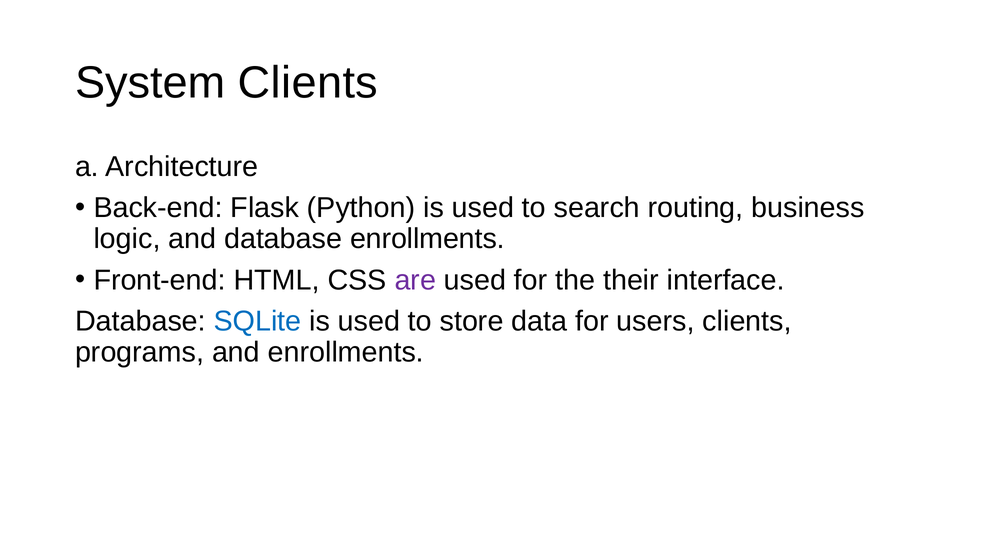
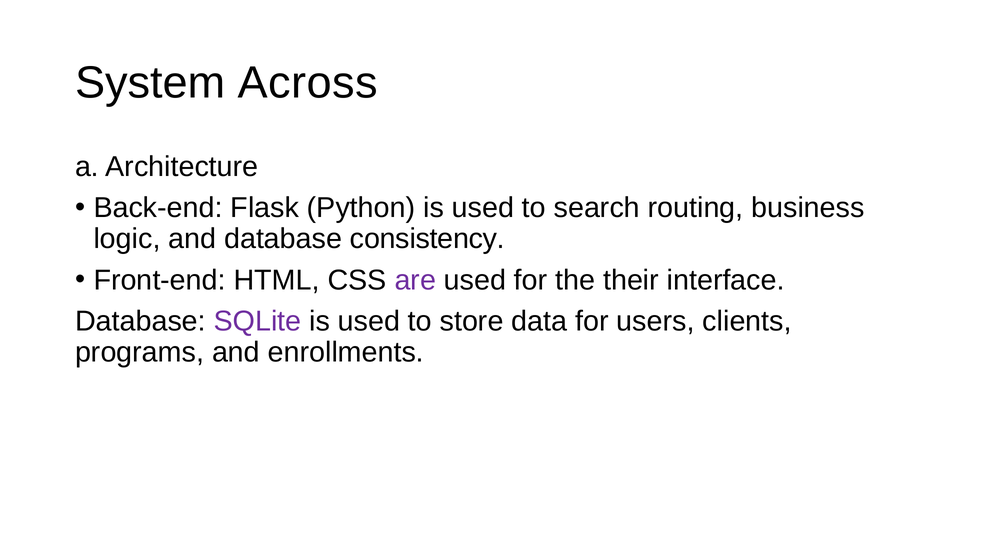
System Clients: Clients -> Across
database enrollments: enrollments -> consistency
SQLite colour: blue -> purple
